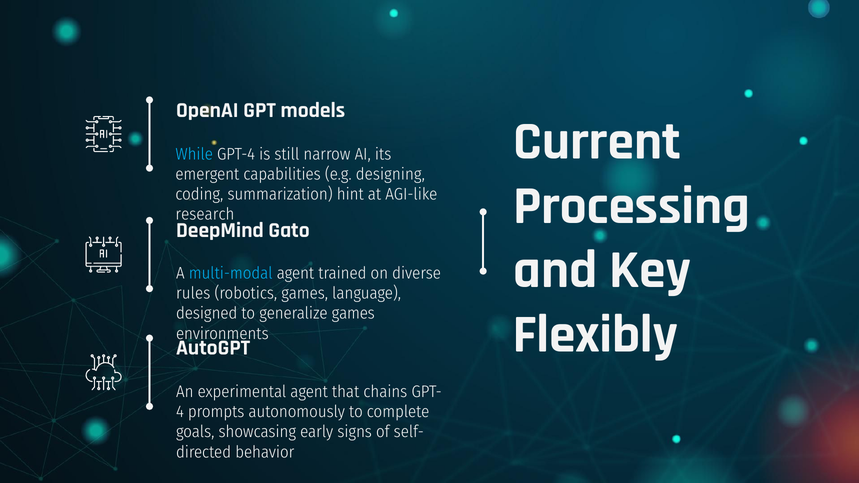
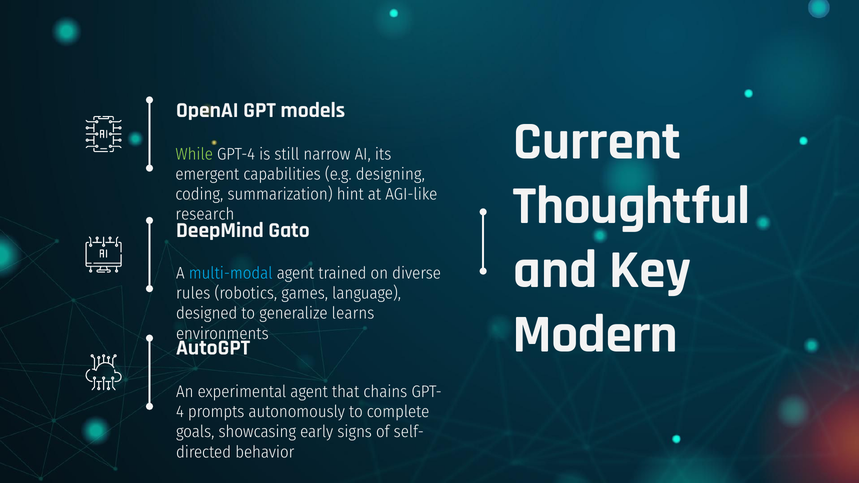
While colour: light blue -> light green
Processing: Processing -> Thoughtful
generalize games: games -> learns
Flexibly: Flexibly -> Modern
